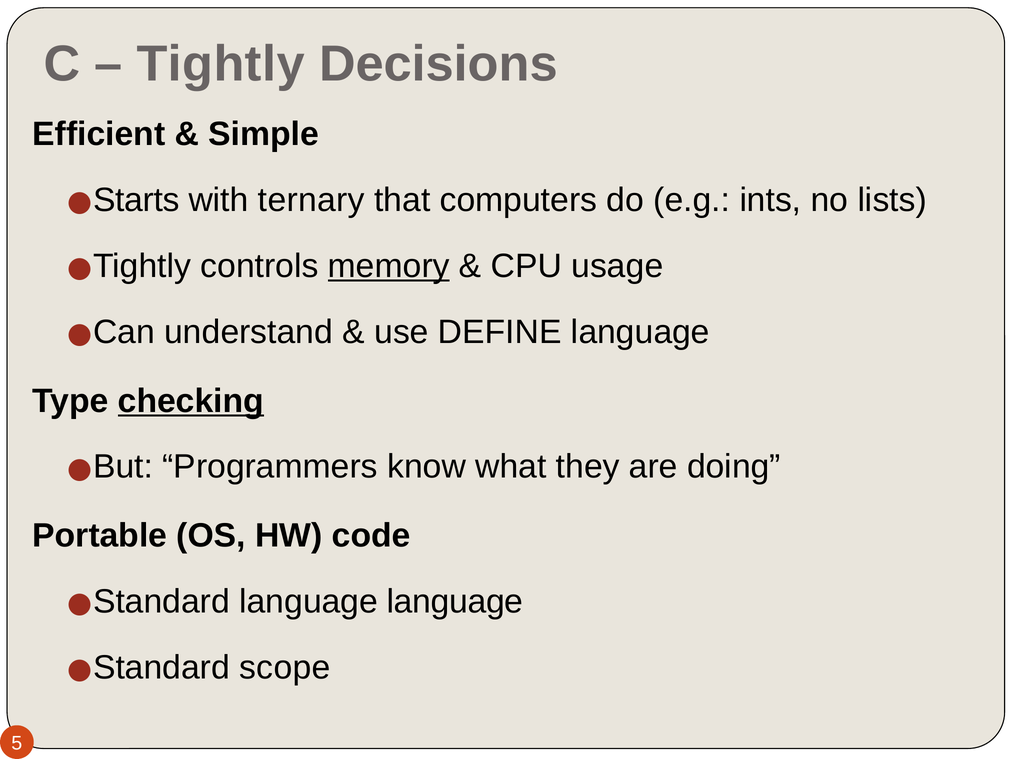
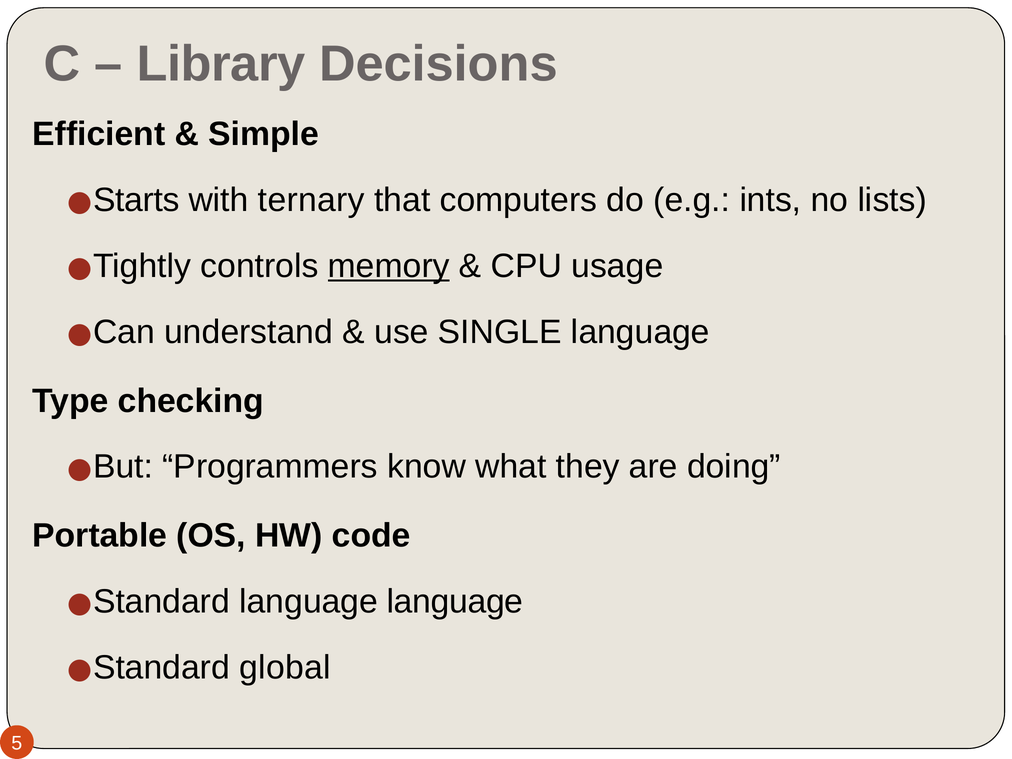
Tightly at (221, 64): Tightly -> Library
DEFINE: DEFINE -> SINGLE
checking underline: present -> none
scope: scope -> global
